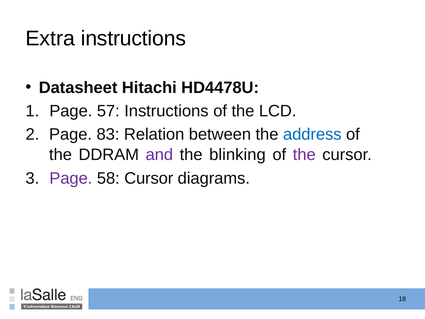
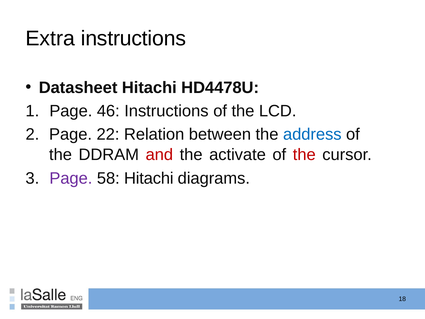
57: 57 -> 46
83: 83 -> 22
and colour: purple -> red
blinking: blinking -> activate
the at (304, 154) colour: purple -> red
58 Cursor: Cursor -> Hitachi
